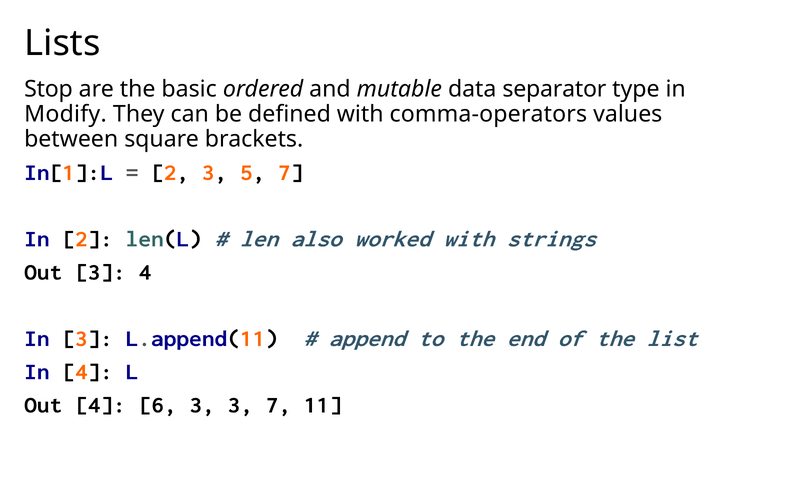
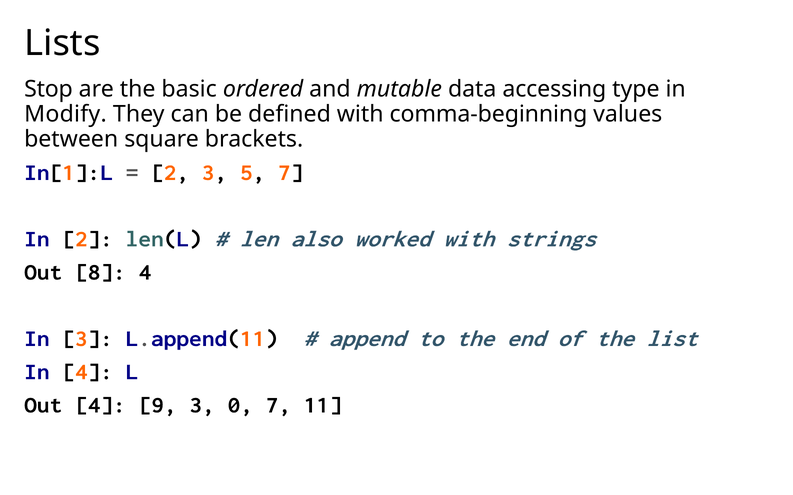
separator: separator -> accessing
comma-operators: comma-operators -> comma-beginning
Out 3: 3 -> 8
6: 6 -> 9
3 3: 3 -> 0
